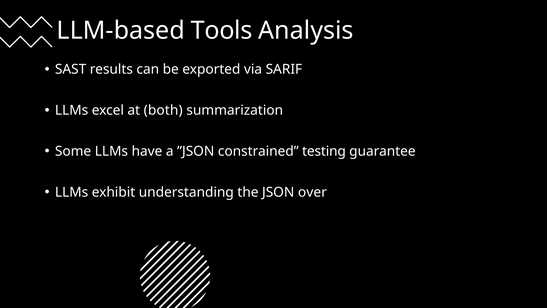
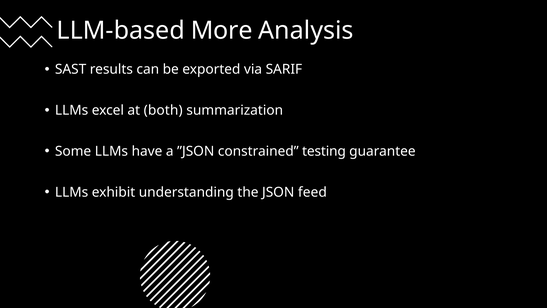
Tools: Tools -> More
over: over -> feed
